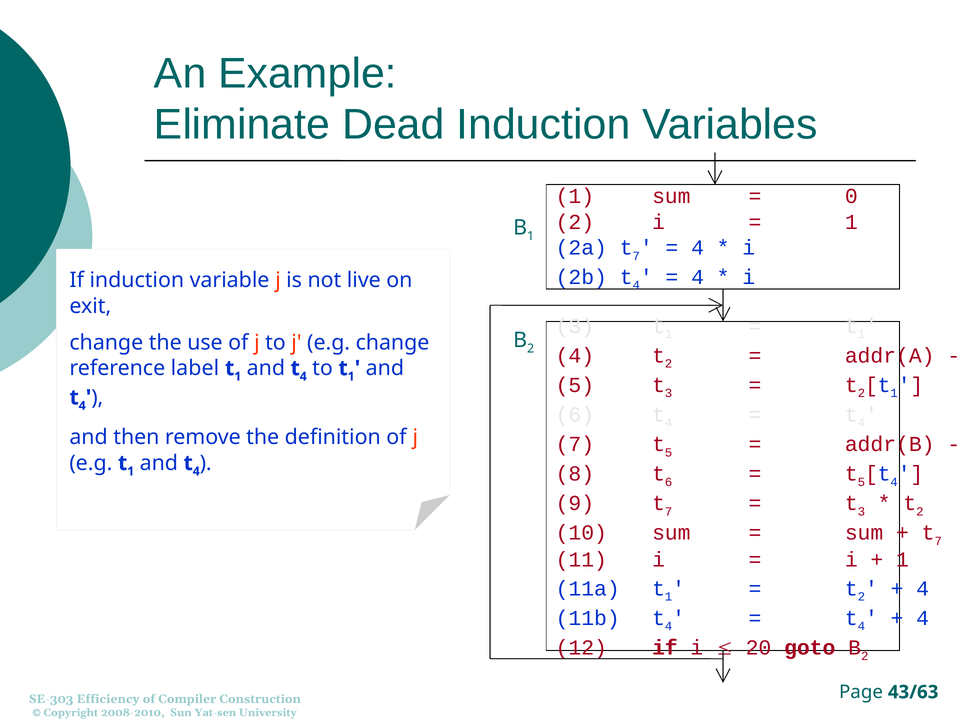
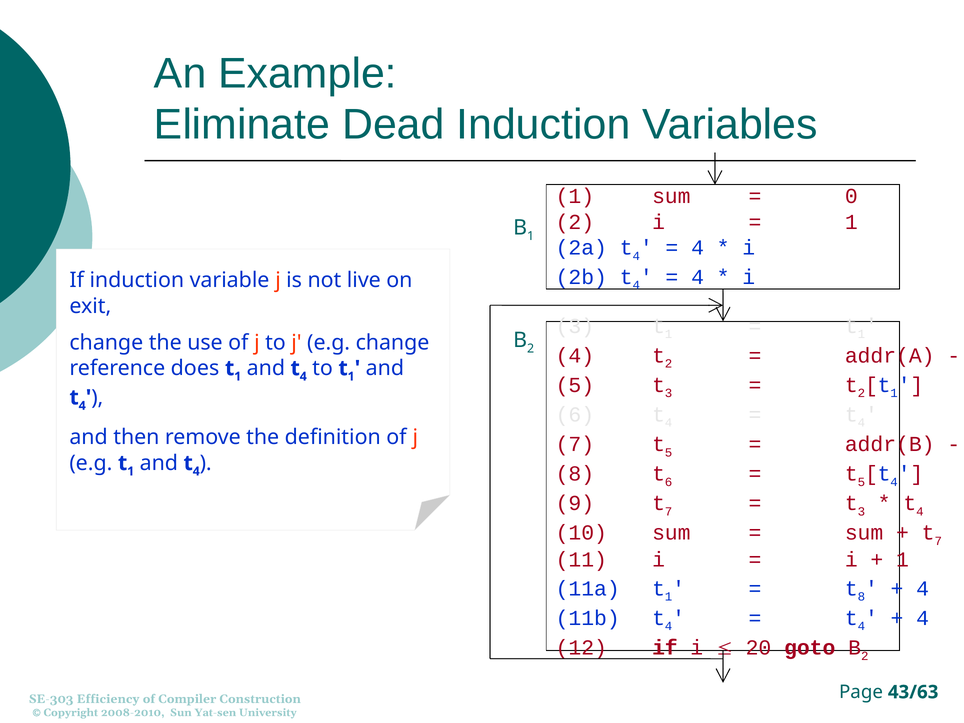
7 at (636, 256): 7 -> 4
label: label -> does
2 at (920, 511): 2 -> 4
2 at (861, 597): 2 -> 8
